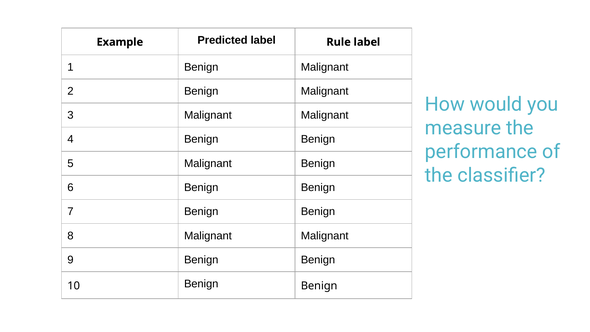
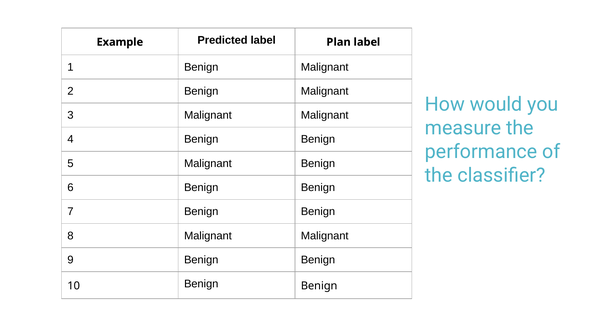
Rule: Rule -> Plan
